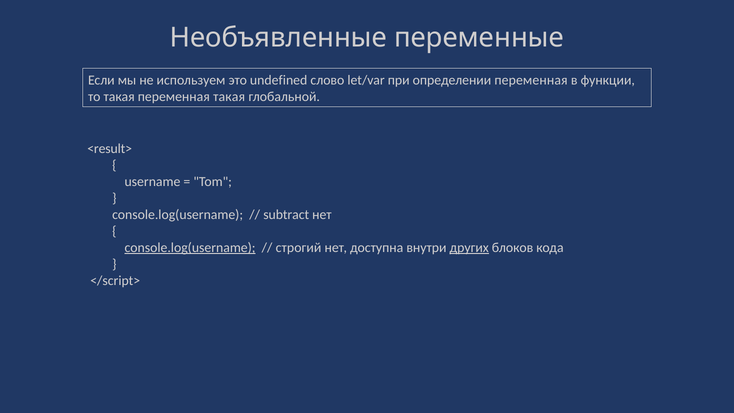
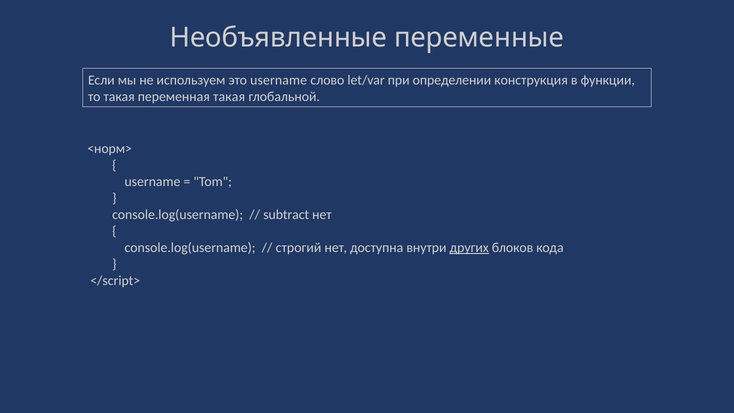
это undefined: undefined -> username
определении переменная: переменная -> конструкция
<result>: <result> -> <норм>
console.log(username at (190, 248) underline: present -> none
